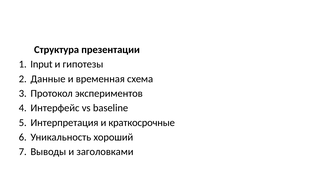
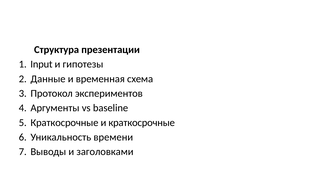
Интерфейс: Интерфейс -> Аргументы
Интерпретация at (64, 123): Интерпретация -> Краткосрочные
хороший: хороший -> времени
